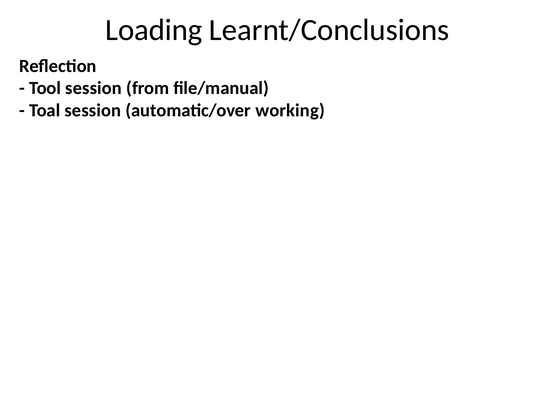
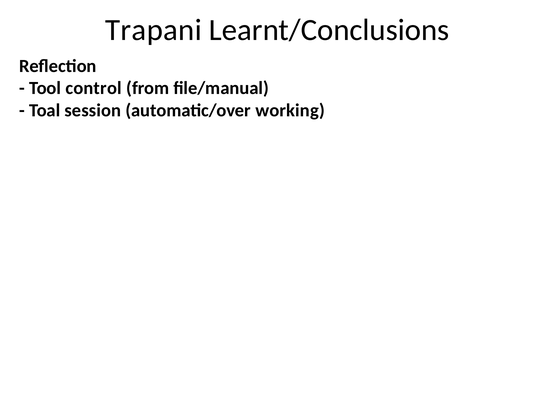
Loading: Loading -> Trapani
Tool session: session -> control
